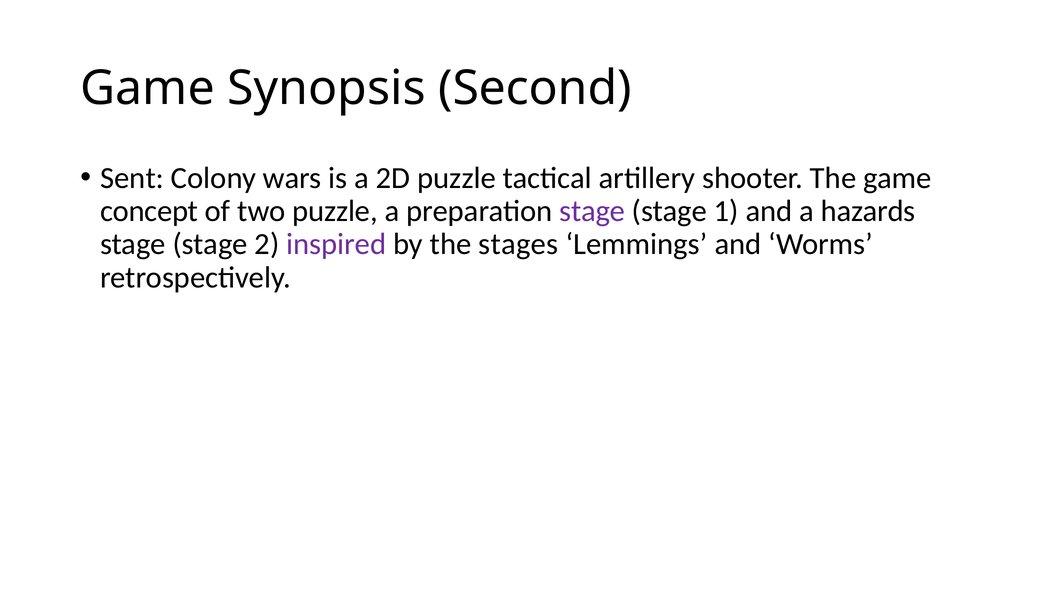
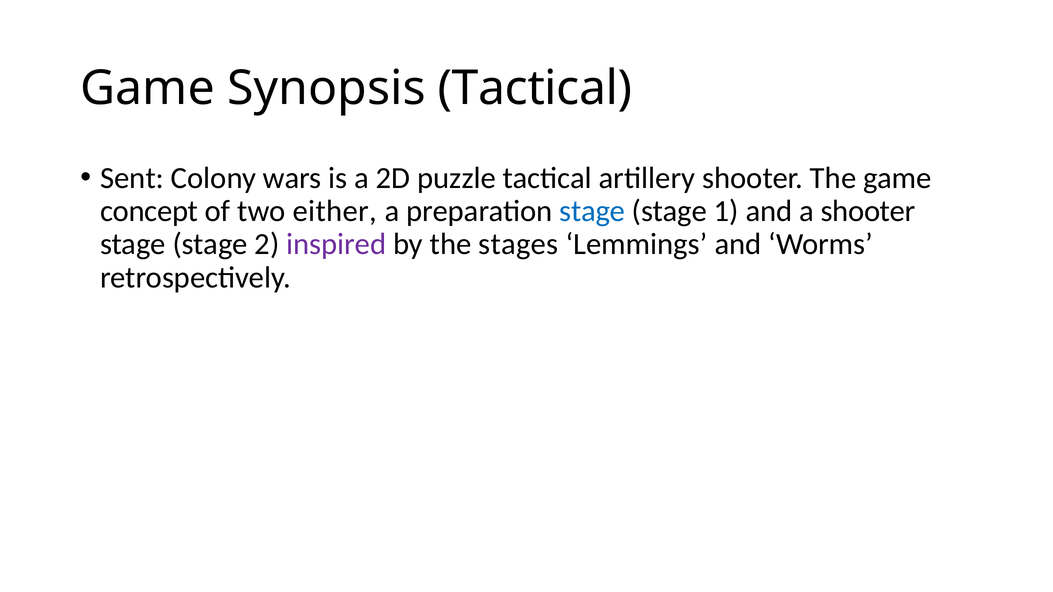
Synopsis Second: Second -> Tactical
two puzzle: puzzle -> either
stage at (592, 211) colour: purple -> blue
a hazards: hazards -> shooter
